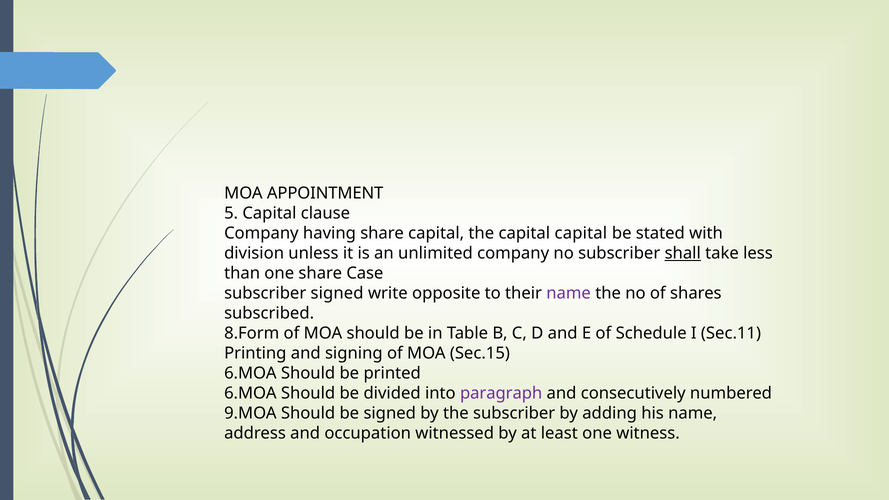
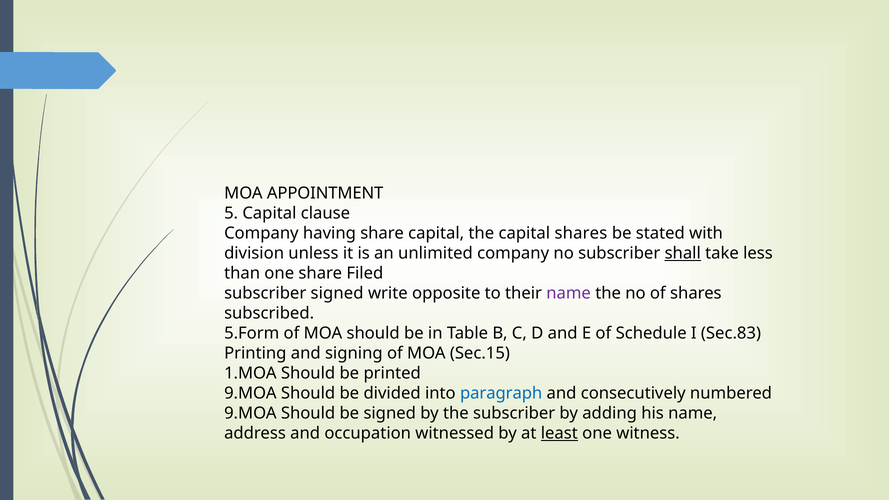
capital capital: capital -> shares
Case: Case -> Filed
8.Form: 8.Form -> 5.Form
Sec.11: Sec.11 -> Sec.83
6.MOA at (250, 373): 6.MOA -> 1.MOA
6.MOA at (250, 393): 6.MOA -> 9.MOA
paragraph colour: purple -> blue
least underline: none -> present
